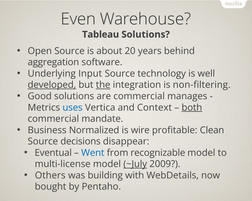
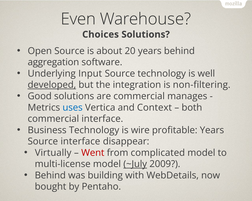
Tableau: Tableau -> Choices
the underline: present -> none
both underline: present -> none
commercial mandate: mandate -> interface
Business Normalized: Normalized -> Technology
profitable Clean: Clean -> Years
Source decisions: decisions -> interface
Eventual: Eventual -> Virtually
Went colour: blue -> red
recognizable: recognizable -> complicated
Others at (50, 176): Others -> Behind
